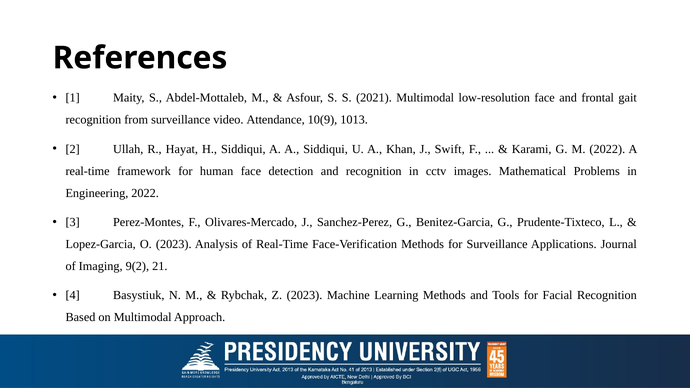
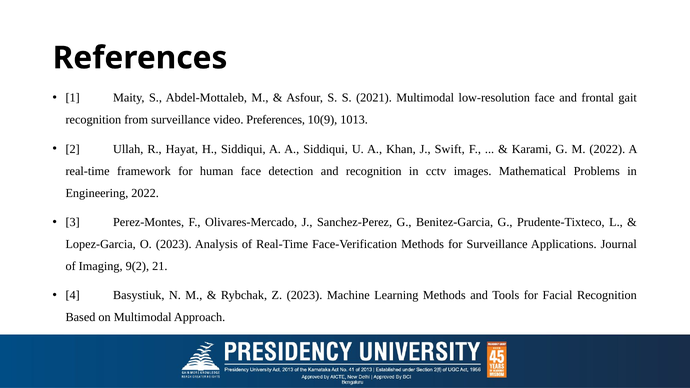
Attendance: Attendance -> Preferences
